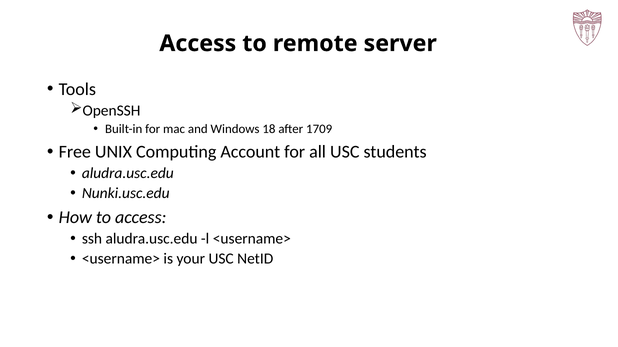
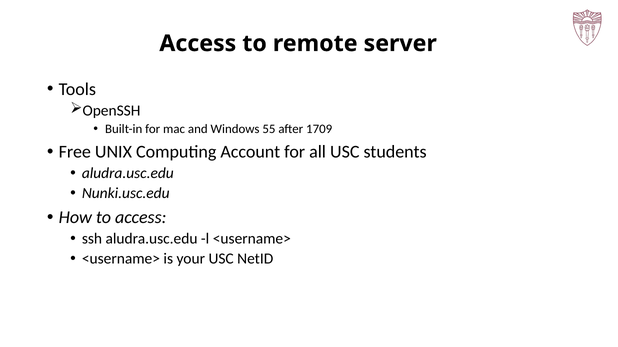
18: 18 -> 55
